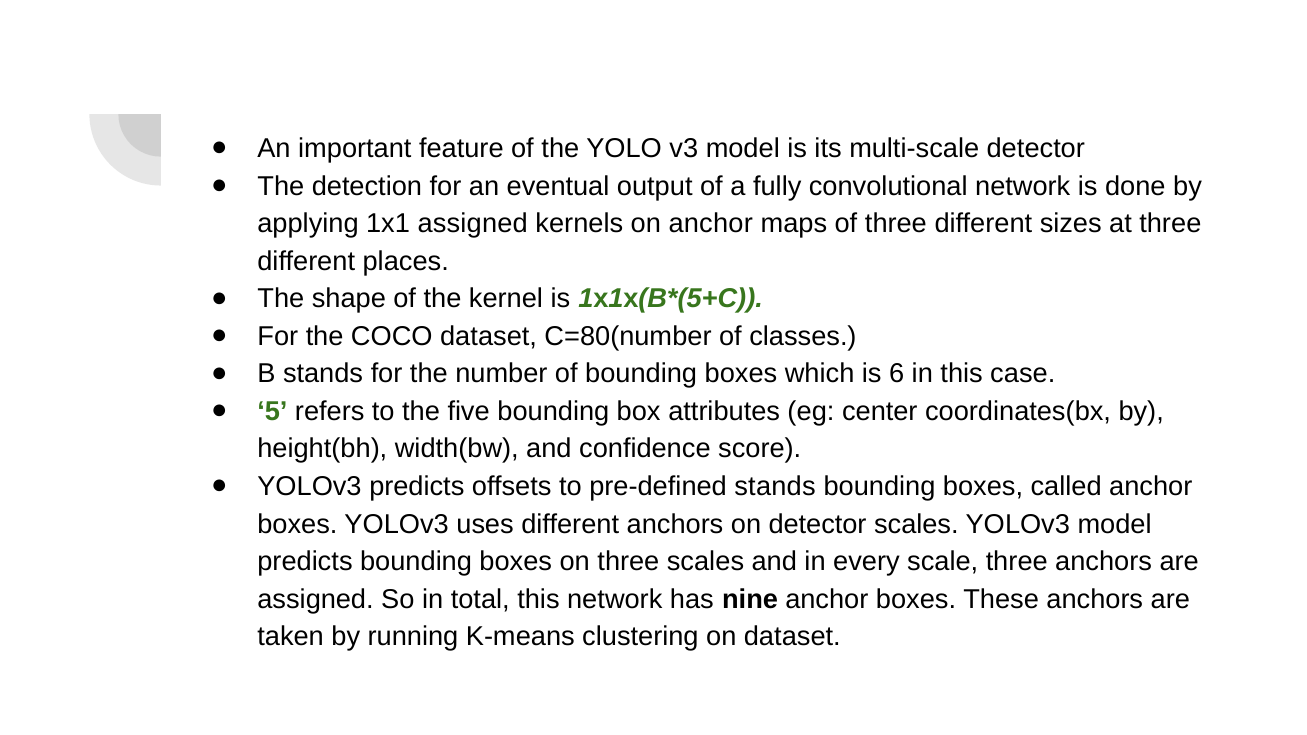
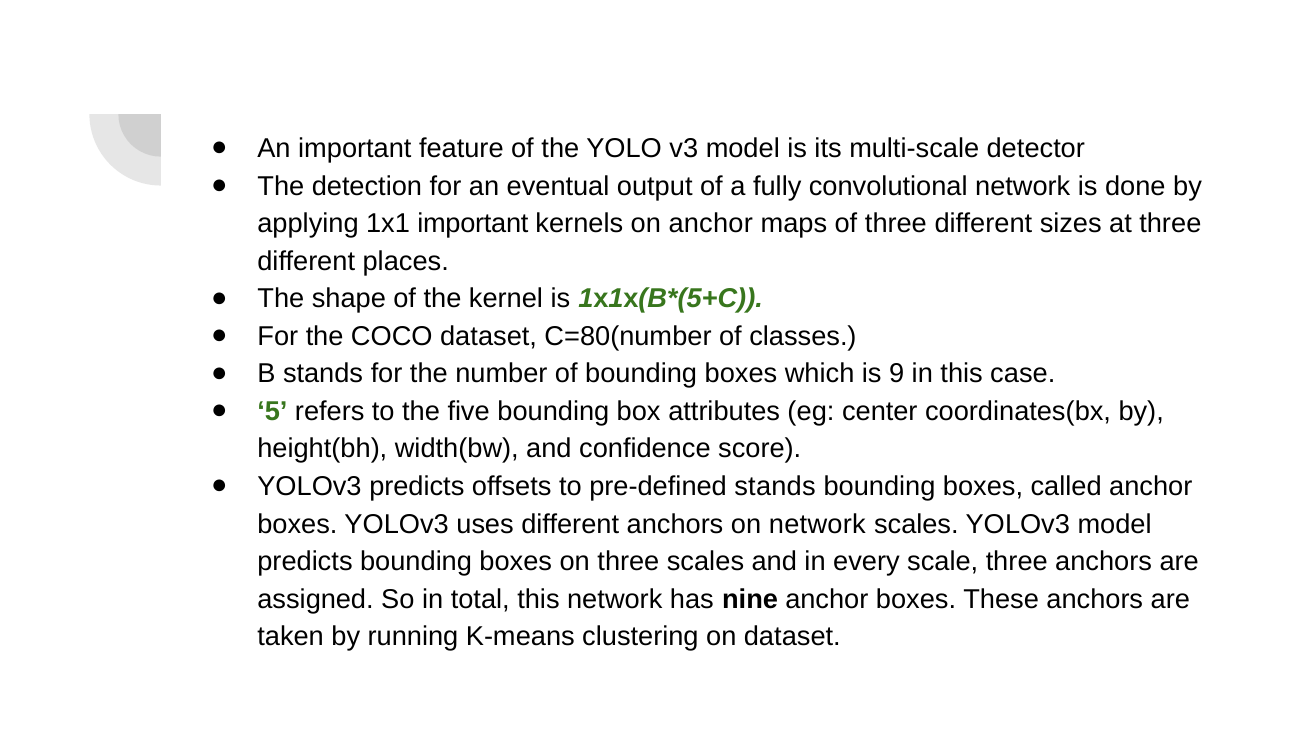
1x1 assigned: assigned -> important
6: 6 -> 9
on detector: detector -> network
